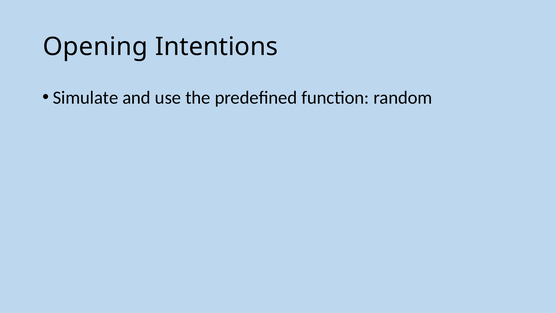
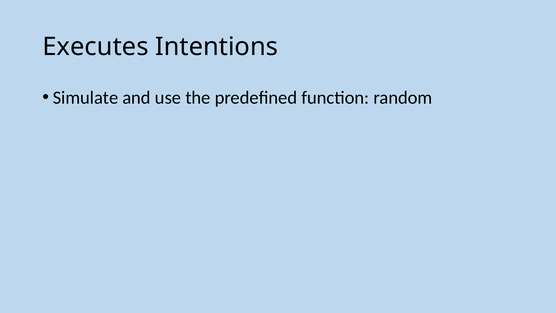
Opening: Opening -> Executes
